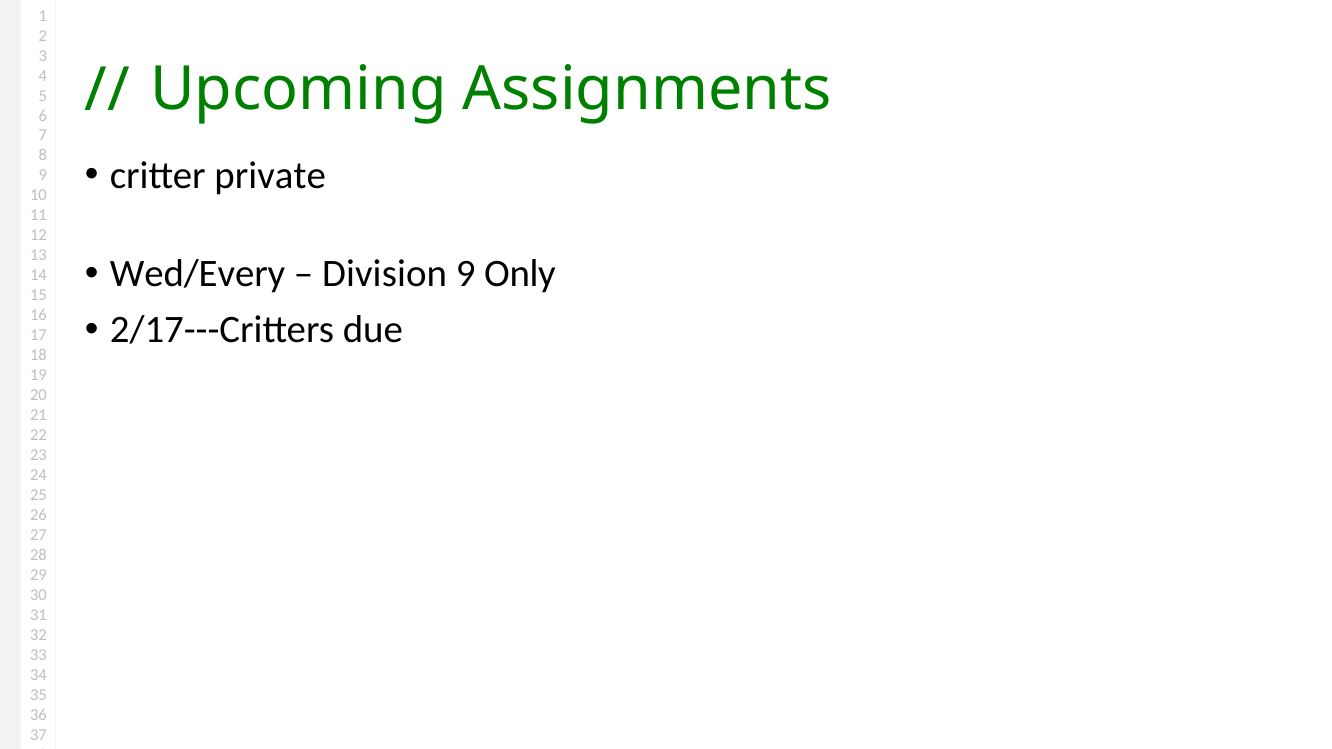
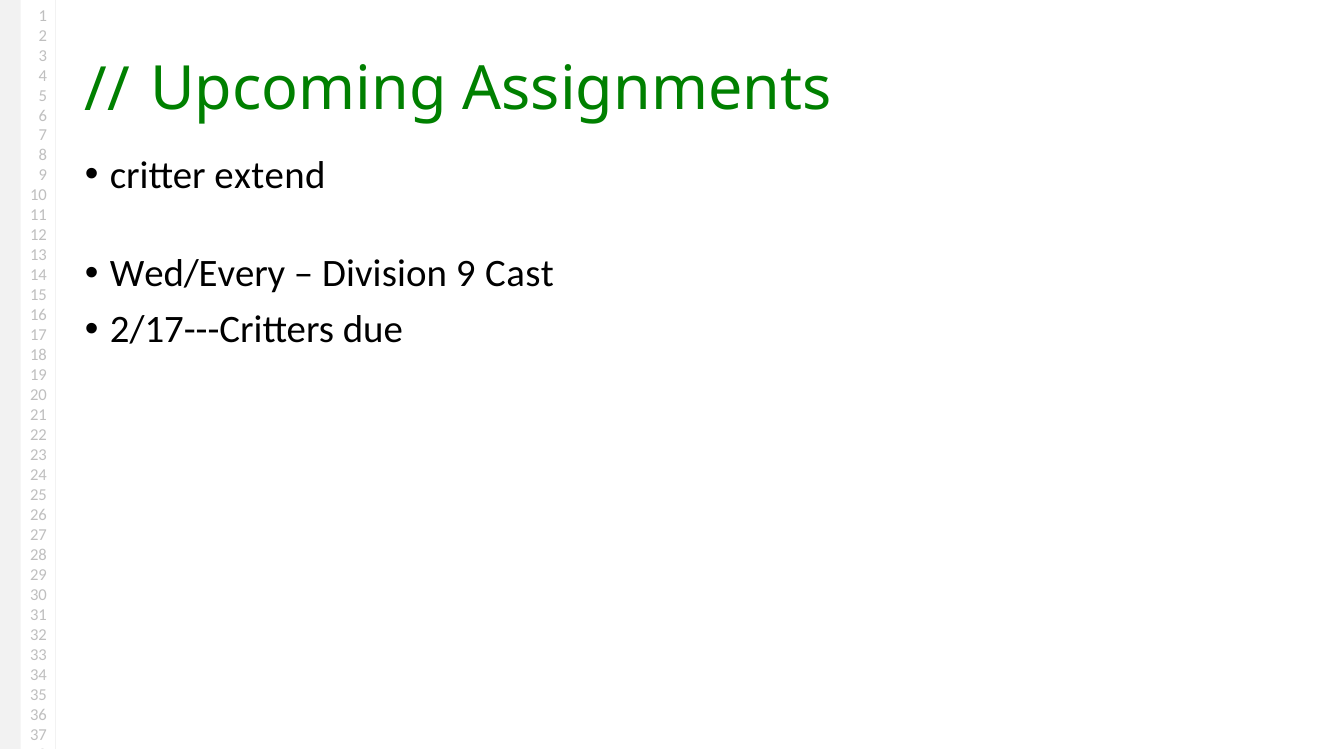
private: private -> extend
Only: Only -> Cast
